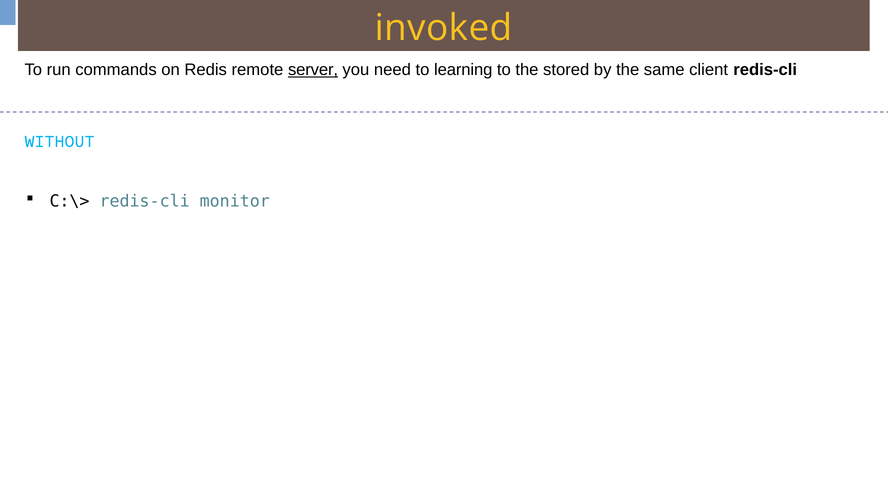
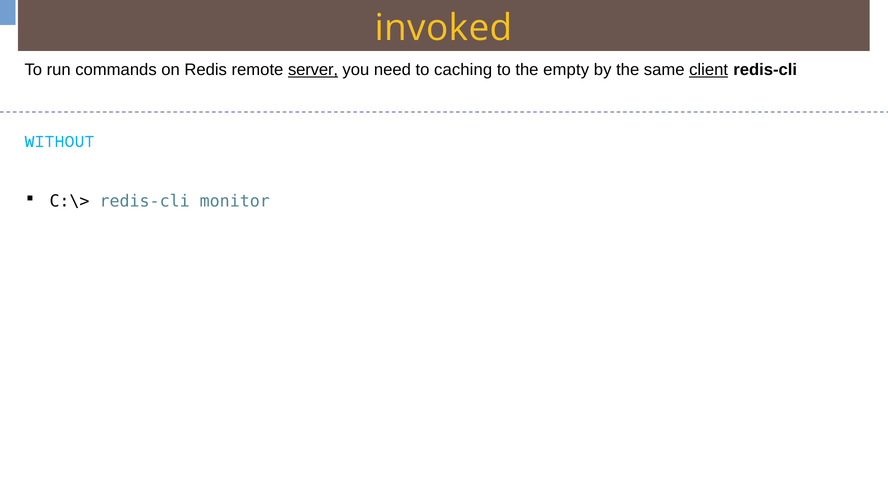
learning: learning -> caching
stored: stored -> empty
client underline: none -> present
